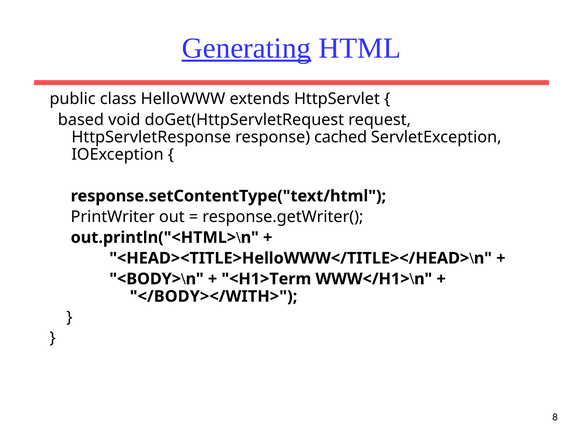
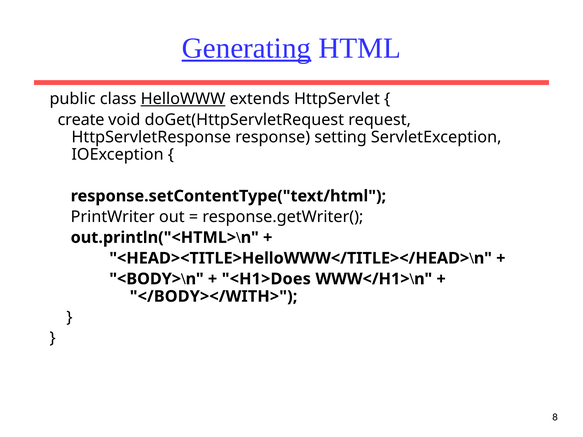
HelloWWW underline: none -> present
based: based -> create
cached: cached -> setting
<H1>Term: <H1>Term -> <H1>Does
